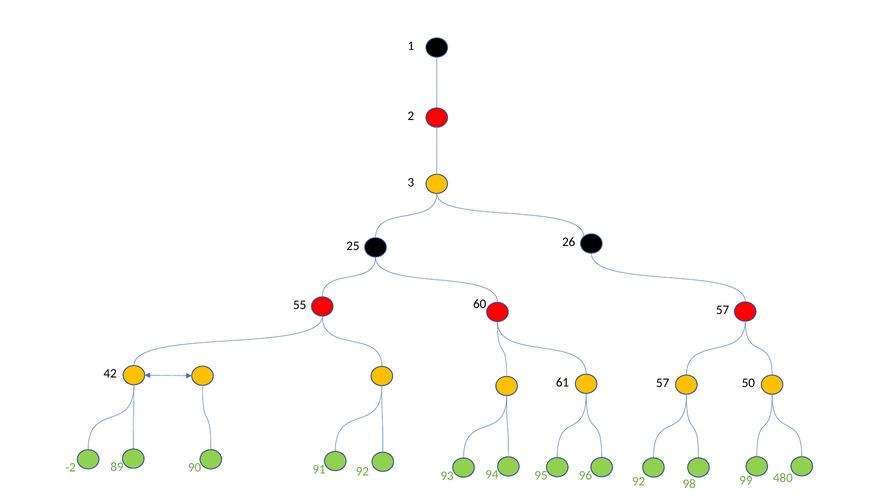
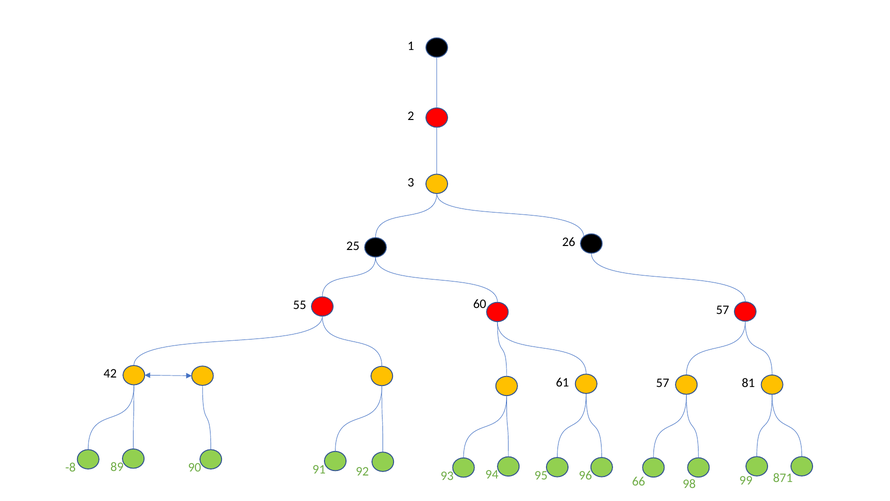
50: 50 -> 81
-2: -2 -> -8
96 92: 92 -> 66
480: 480 -> 871
